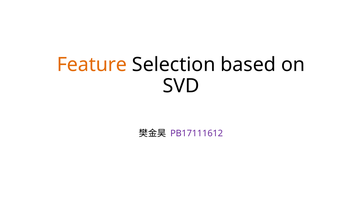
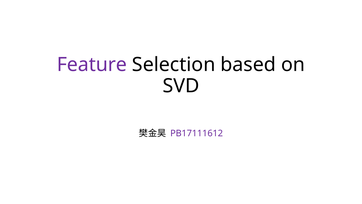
Feature colour: orange -> purple
